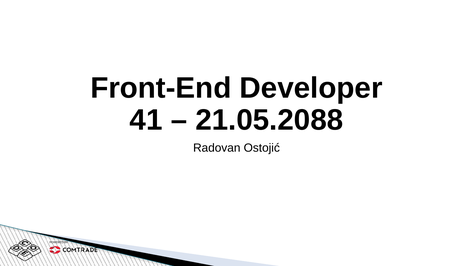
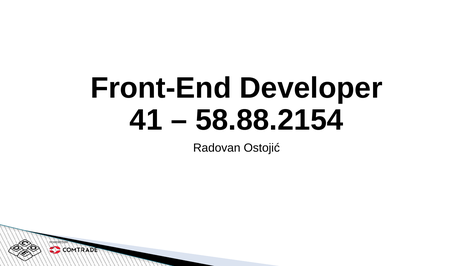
21.05.2088: 21.05.2088 -> 58.88.2154
